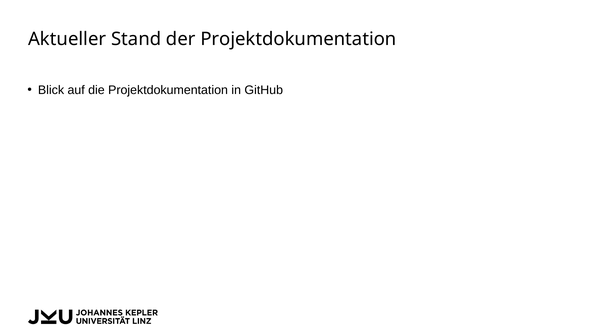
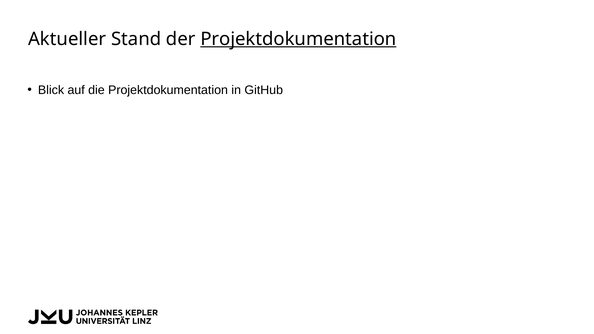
Projektdokumentation at (298, 39) underline: none -> present
